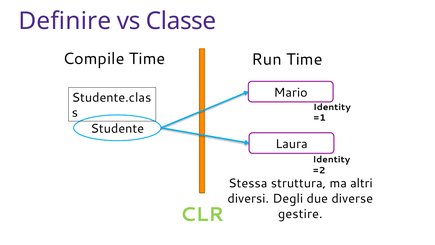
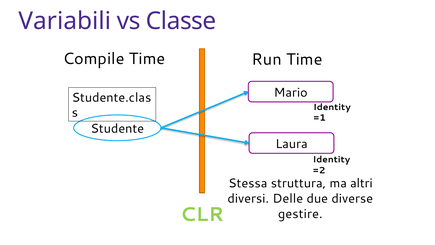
Definire: Definire -> Variabili
Degli: Degli -> Delle
